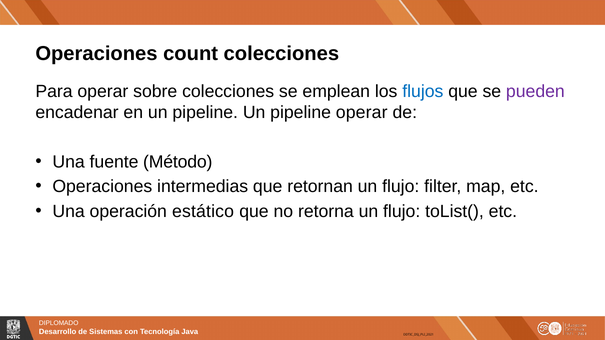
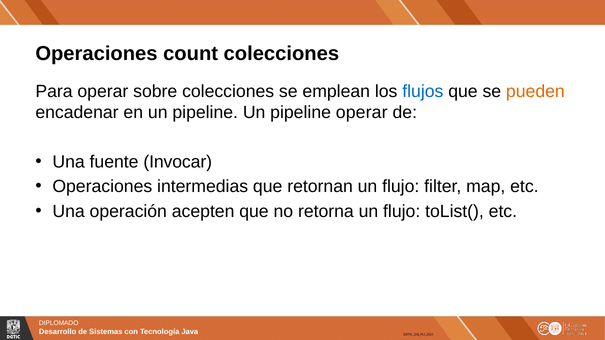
pueden colour: purple -> orange
Método: Método -> Invocar
estático: estático -> acepten
